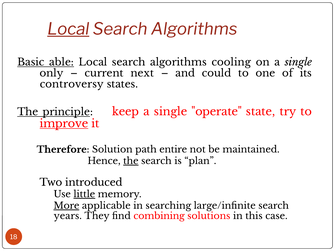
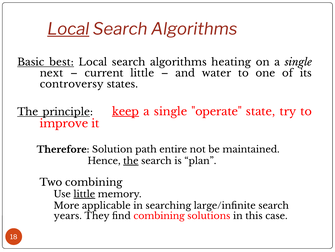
able: able -> best
cooling: cooling -> heating
only: only -> next
current next: next -> little
could: could -> water
keep underline: none -> present
improve underline: present -> none
Two introduced: introduced -> combining
More underline: present -> none
